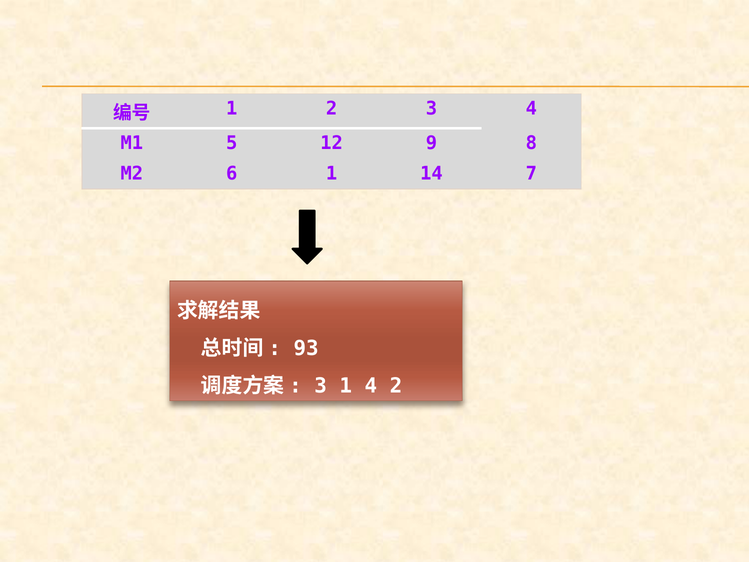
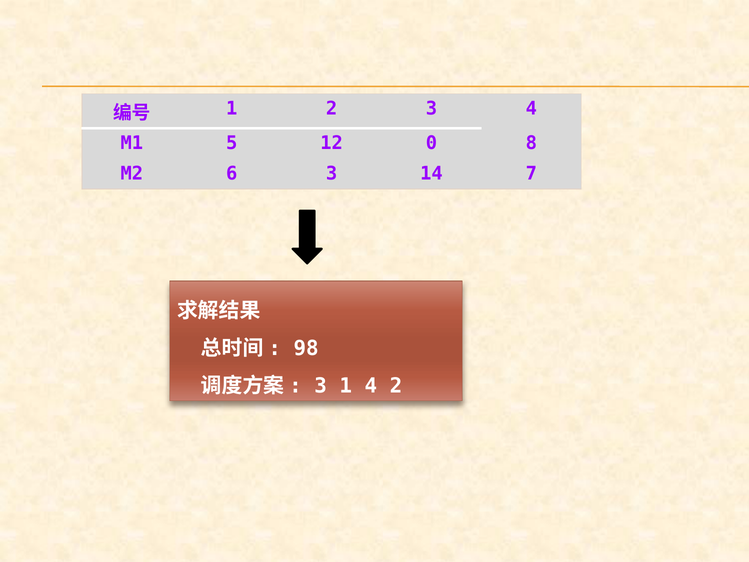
9: 9 -> 0
6 1: 1 -> 3
93: 93 -> 98
